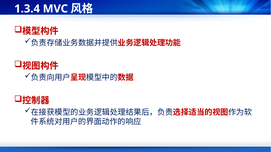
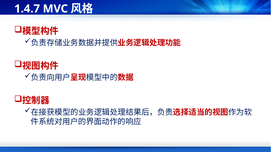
1.3.4: 1.3.4 -> 1.4.7
